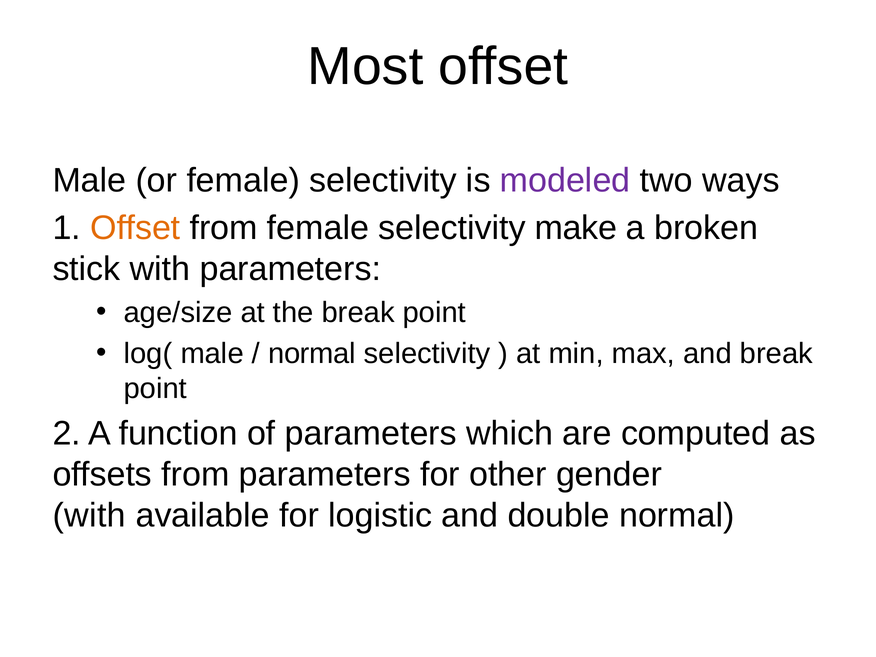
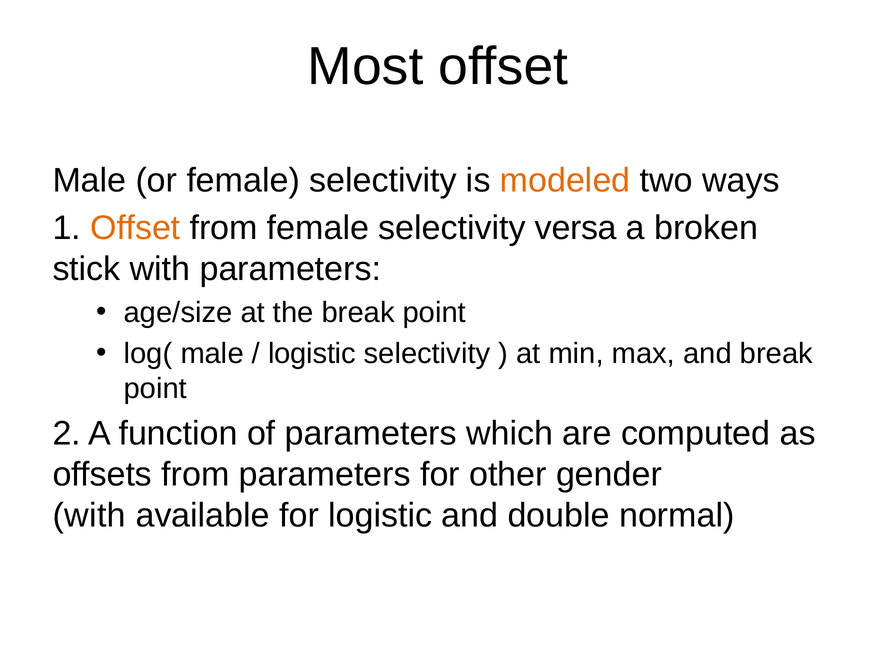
modeled colour: purple -> orange
make: make -> versa
normal at (312, 353): normal -> logistic
